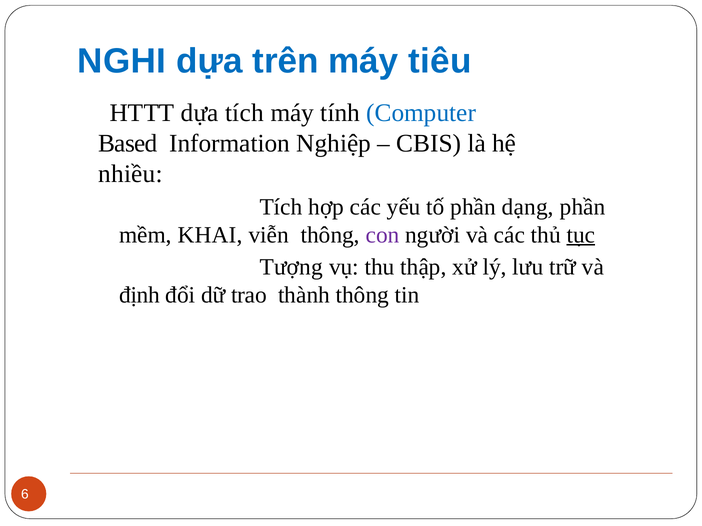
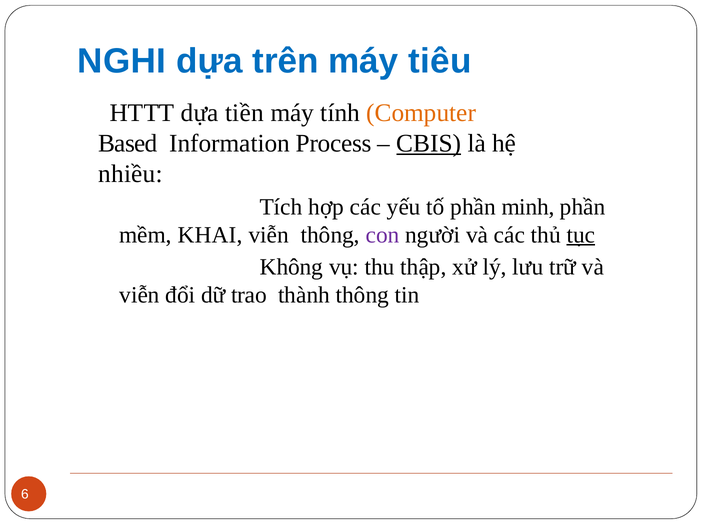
dựa tích: tích -> tiền
Computer colour: blue -> orange
Nghiệp: Nghiệp -> Process
CBIS underline: none -> present
dạng: dạng -> minh
Tượng: Tượng -> Không
định at (140, 295): định -> viễn
